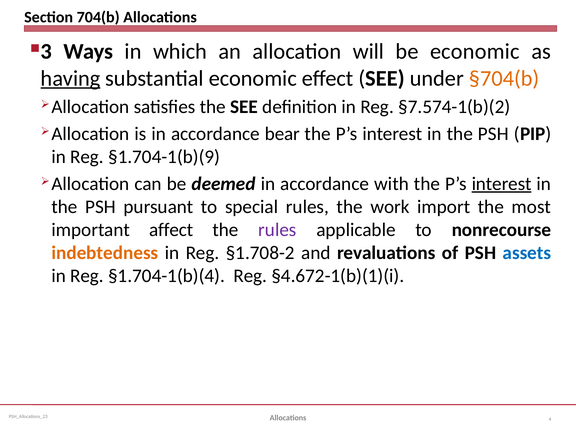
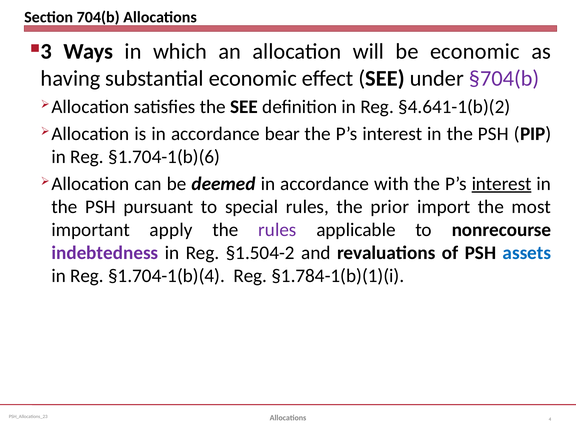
having underline: present -> none
§704(b colour: orange -> purple
§7.574-1(b)(2: §7.574-1(b)(2 -> §4.641-1(b)(2
§1.704-1(b)(9: §1.704-1(b)(9 -> §1.704-1(b)(6
work: work -> prior
affect: affect -> apply
indebtedness colour: orange -> purple
§1.708-2: §1.708-2 -> §1.504-2
§4.672-1(b)(1)(i: §4.672-1(b)(1)(i -> §1.784-1(b)(1)(i
